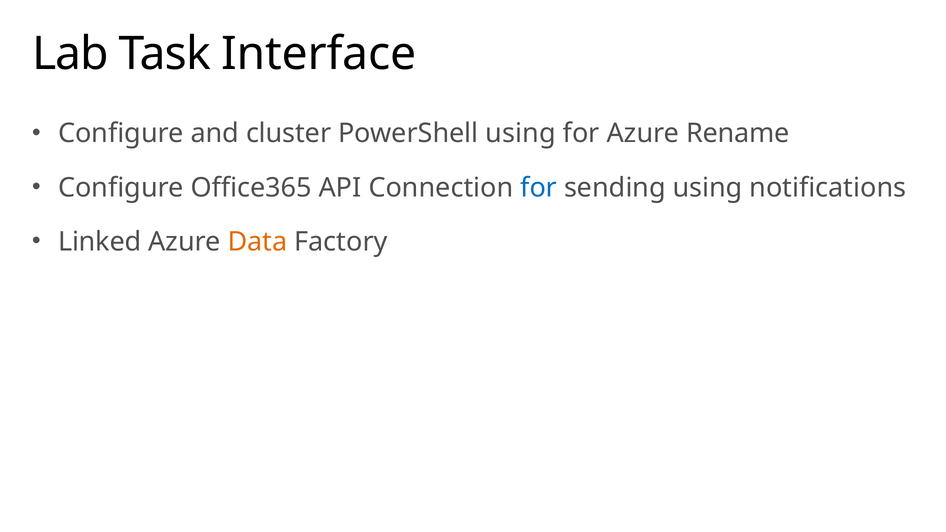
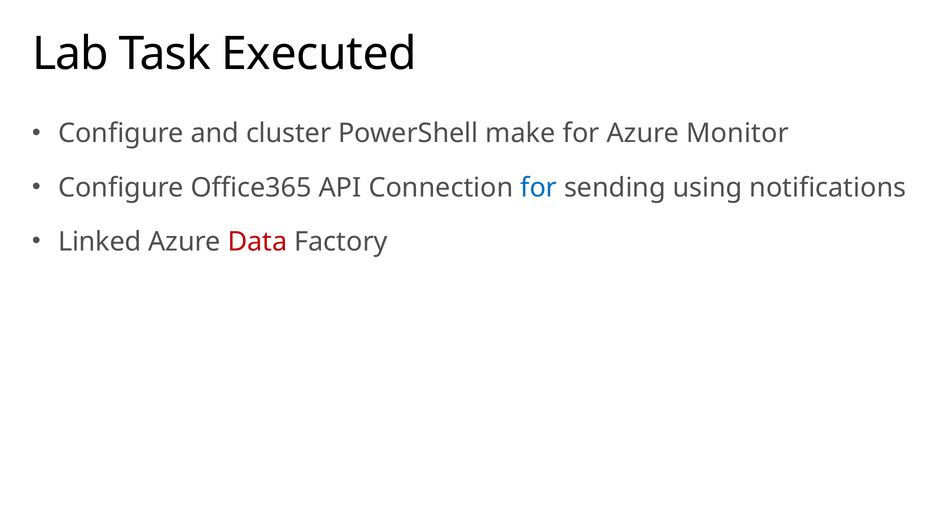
Interface: Interface -> Executed
PowerShell using: using -> make
Rename: Rename -> Monitor
Data colour: orange -> red
